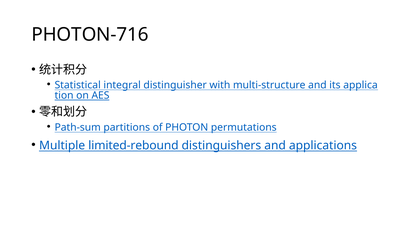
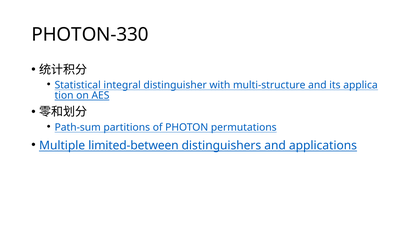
PHOTON-716: PHOTON-716 -> PHOTON-330
limited-rebound: limited-rebound -> limited-between
